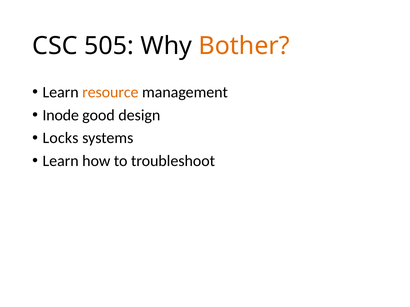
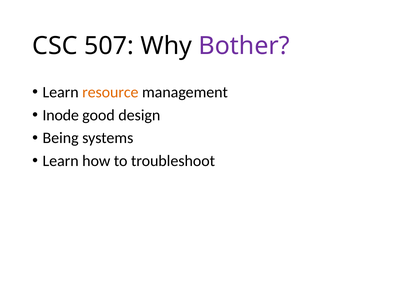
505: 505 -> 507
Bother colour: orange -> purple
Locks: Locks -> Being
